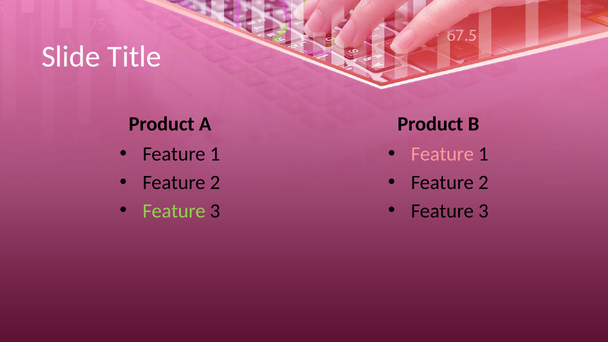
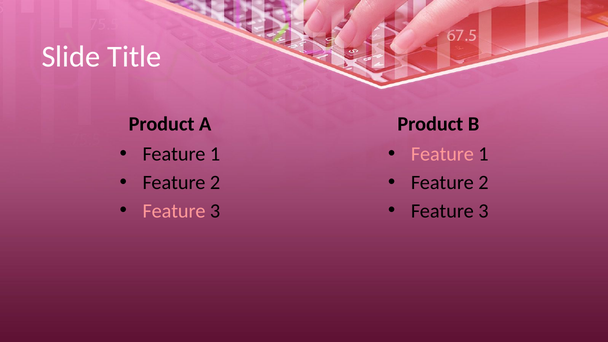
Feature at (174, 211) colour: light green -> pink
